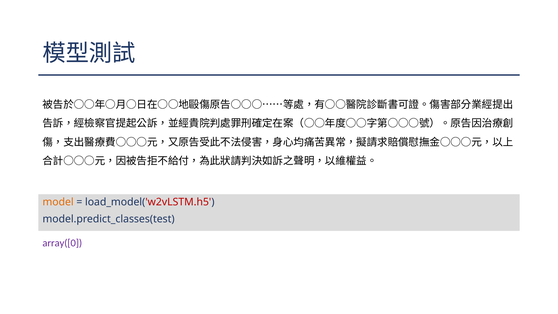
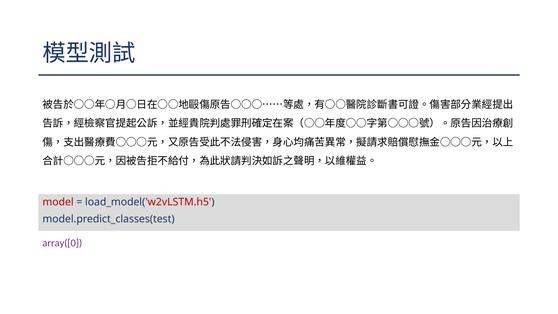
model colour: orange -> red
